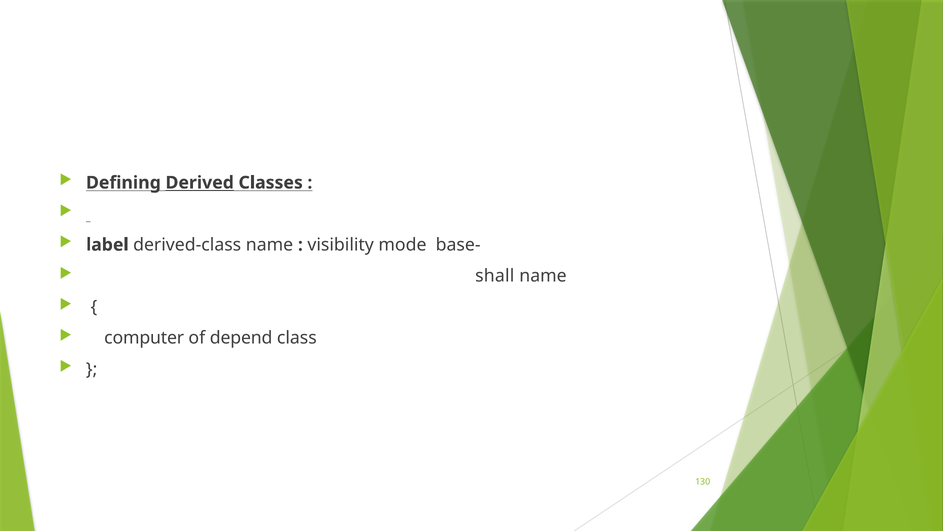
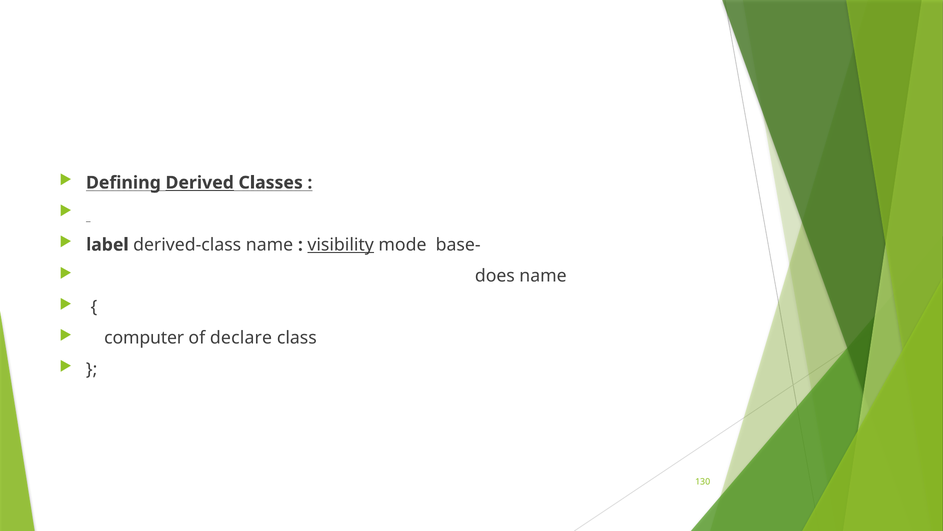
visibility underline: none -> present
shall: shall -> does
depend: depend -> declare
